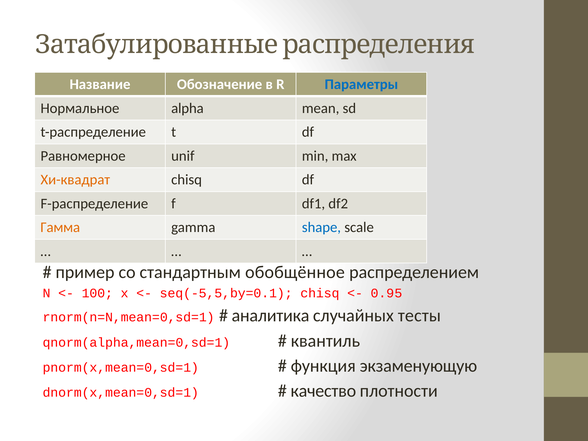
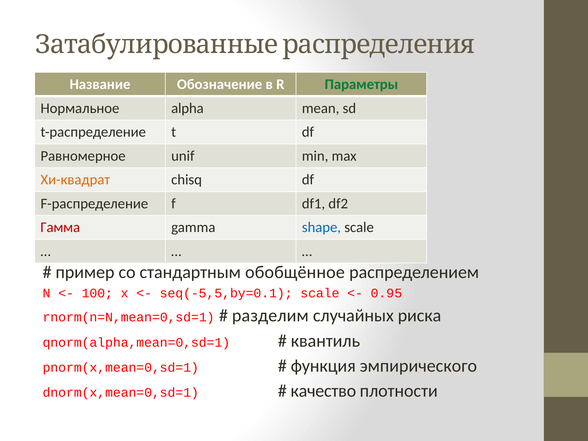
Параметры colour: blue -> green
Гамма colour: orange -> red
seq(-5,5,by=0.1 chisq: chisq -> scale
аналитика: аналитика -> разделим
тесты: тесты -> риска
экзаменующую: экзаменующую -> эмпирического
